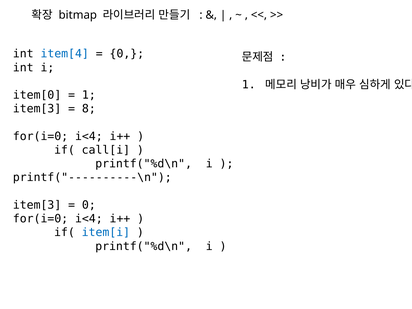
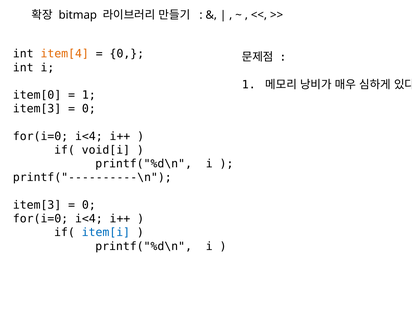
item[4 colour: blue -> orange
8 at (89, 109): 8 -> 0
call[i: call[i -> void[i
